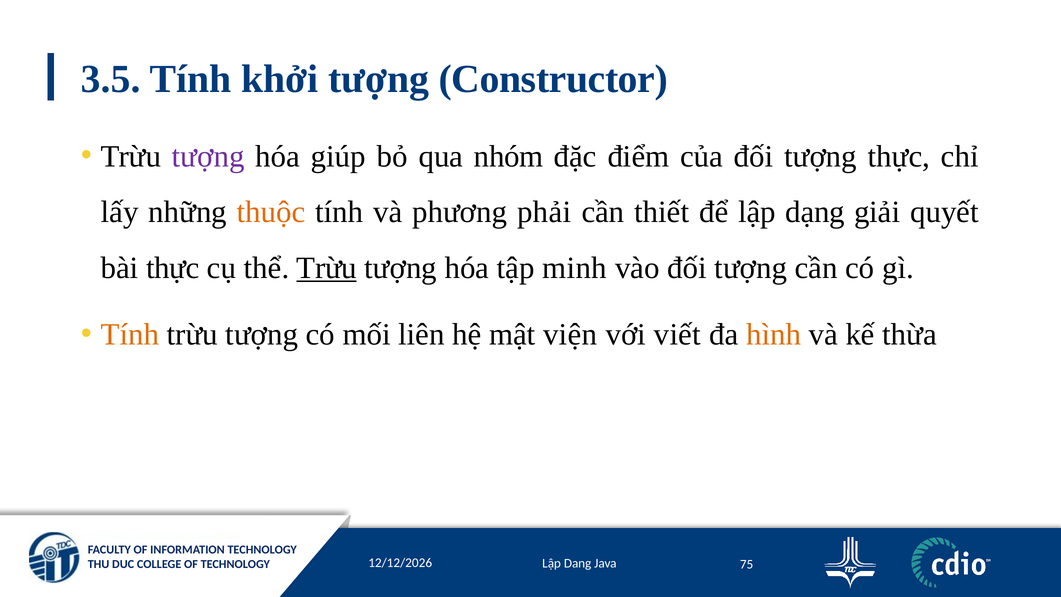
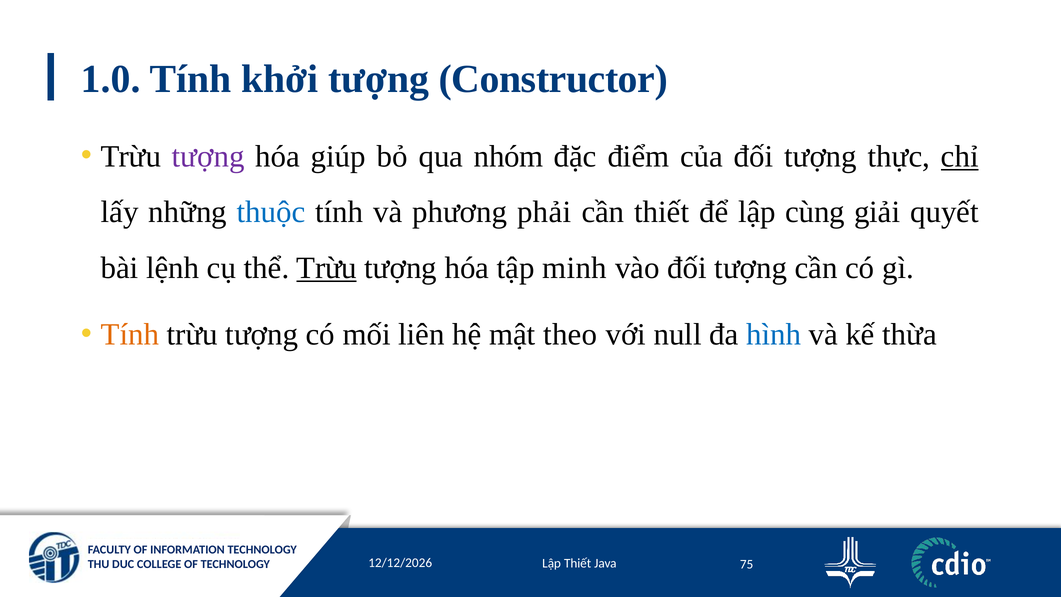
3.5: 3.5 -> 1.0
chỉ underline: none -> present
thuộc colour: orange -> blue
dạng: dạng -> cùng
bài thực: thực -> lệnh
viện: viện -> theo
viết: viết -> null
hình colour: orange -> blue
Lập Dang: Dang -> Thiết
